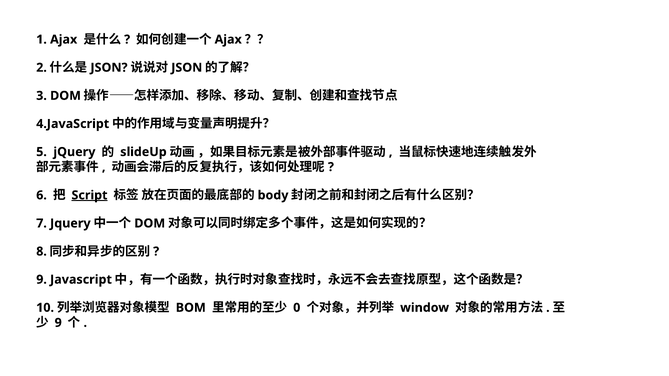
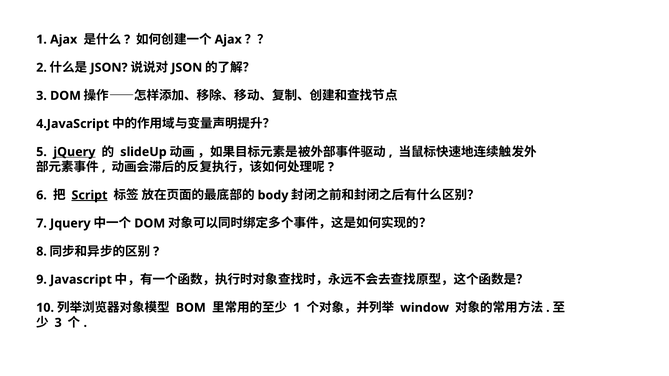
jQuery at (74, 152) underline: none -> present
0 at (297, 308): 0 -> 1
9 at (58, 323): 9 -> 3
